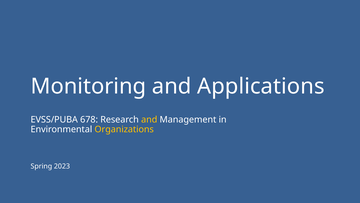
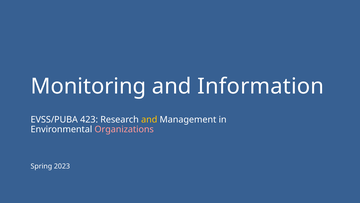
Applications: Applications -> Information
678: 678 -> 423
Organizations colour: yellow -> pink
